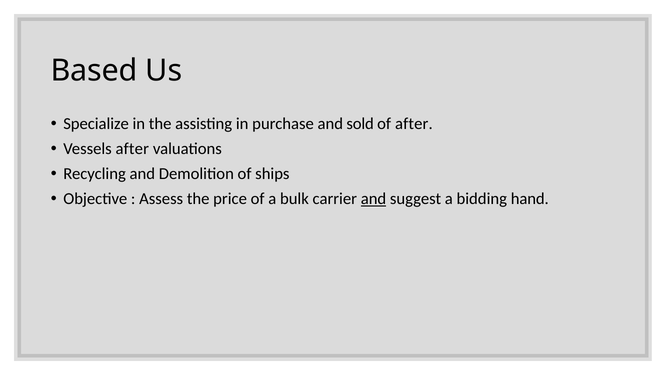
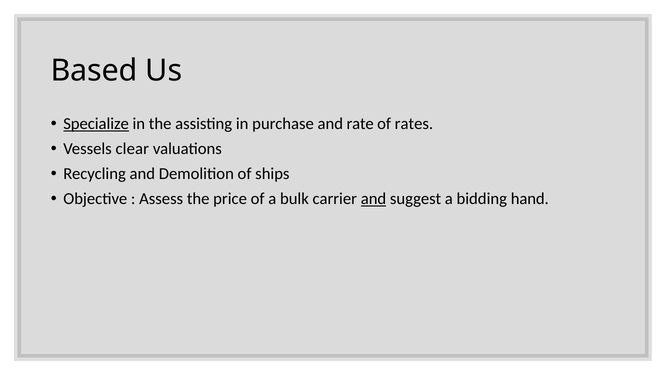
Specialize underline: none -> present
sold: sold -> rate
of after: after -> rates
Vessels after: after -> clear
